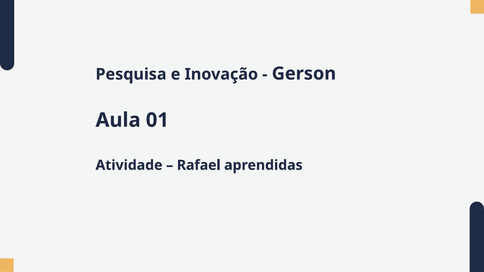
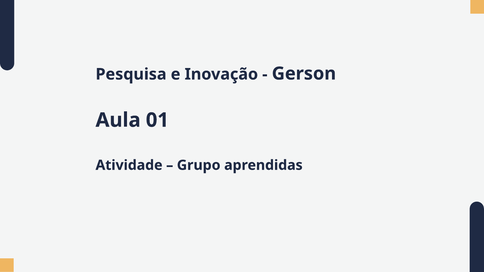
Rafael: Rafael -> Grupo
